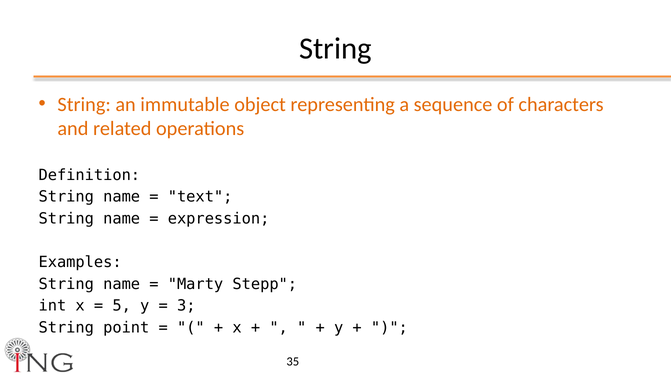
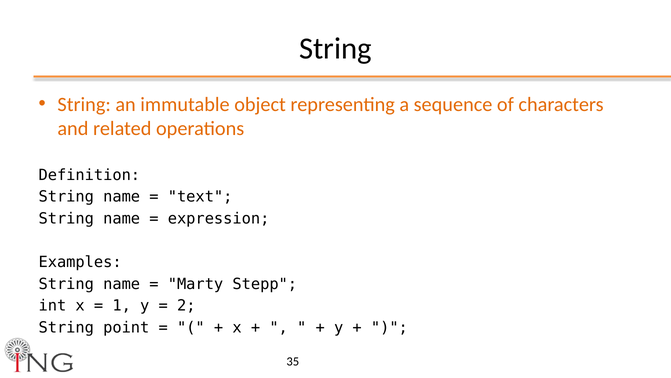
5: 5 -> 1
3: 3 -> 2
